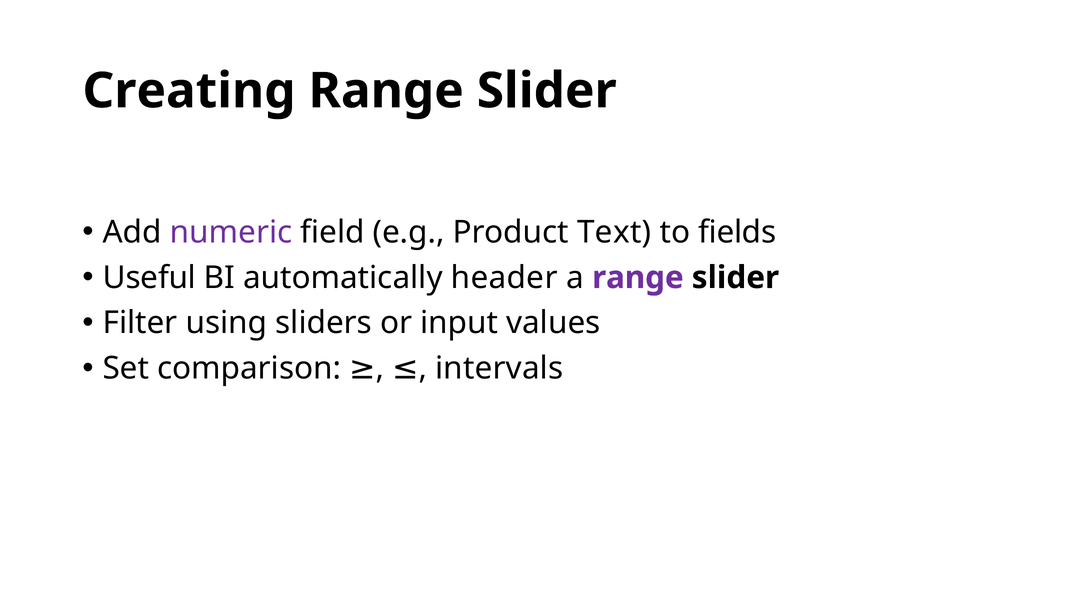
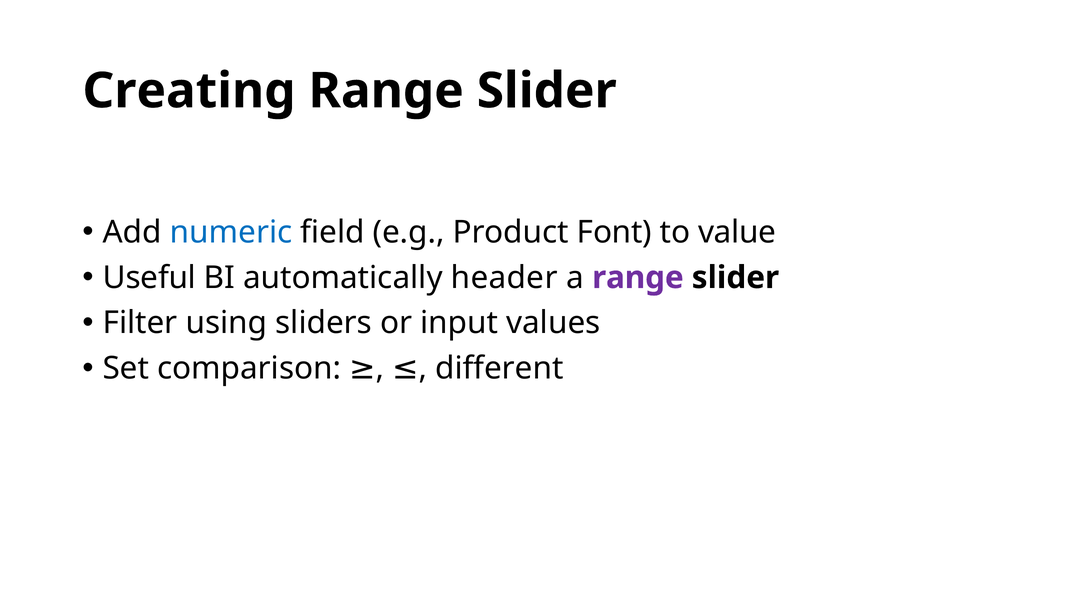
numeric colour: purple -> blue
Text: Text -> Font
fields: fields -> value
intervals: intervals -> different
